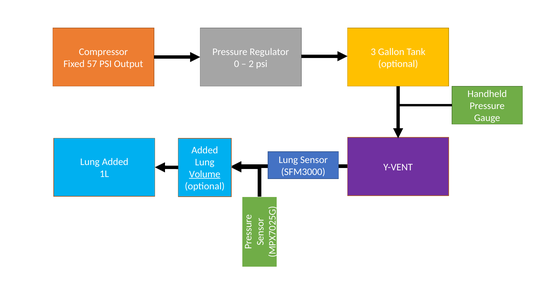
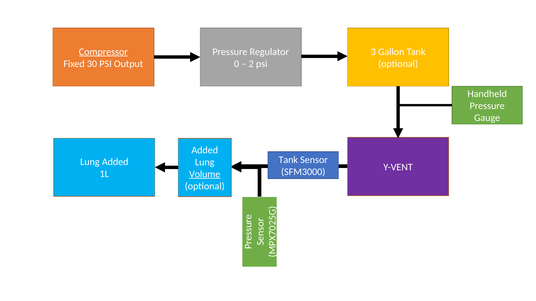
Compressor underline: none -> present
57: 57 -> 30
Lung at (288, 160): Lung -> Tank
